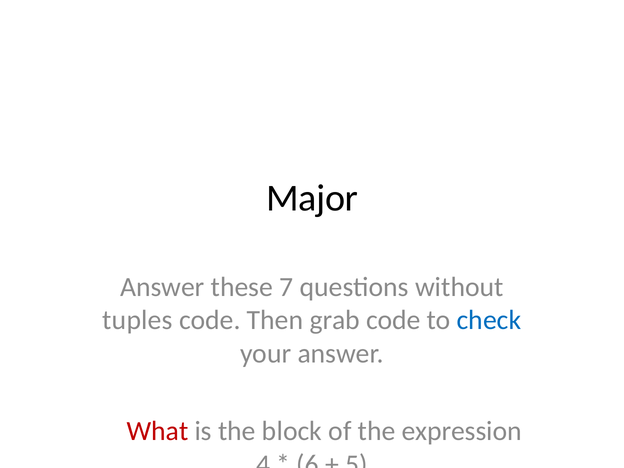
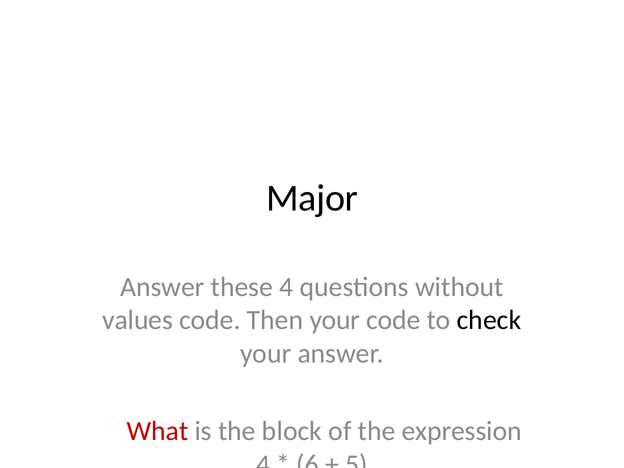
these 7: 7 -> 4
tuples: tuples -> values
Then grab: grab -> your
check colour: blue -> black
